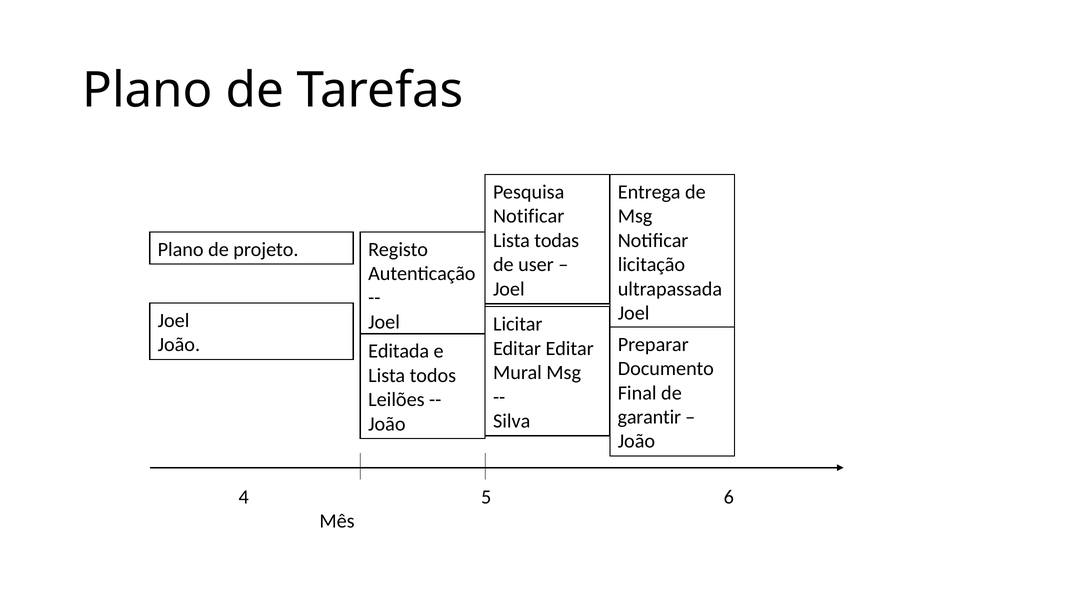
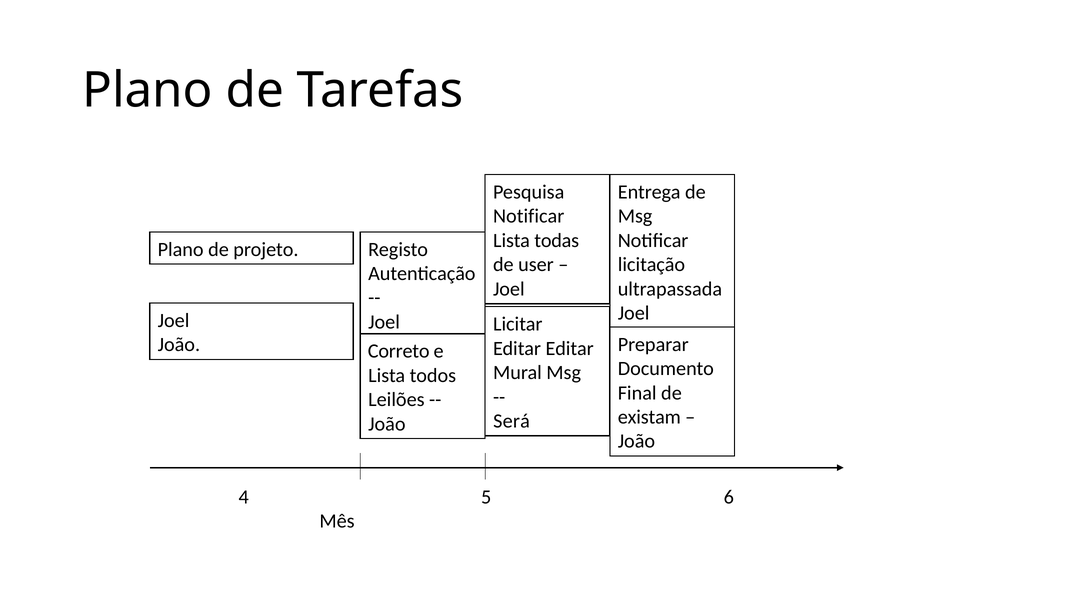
Editada: Editada -> Correto
garantir: garantir -> existam
Silva: Silva -> Será
